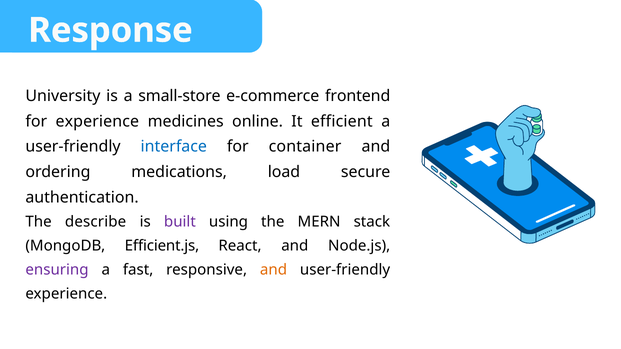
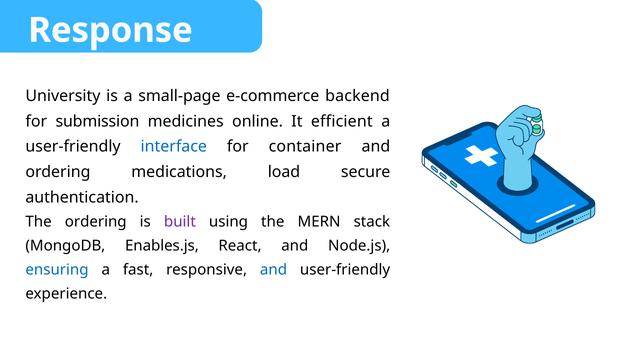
small-store: small-store -> small-page
frontend: frontend -> backend
for experience: experience -> submission
The describe: describe -> ordering
Efficient.js: Efficient.js -> Enables.js
ensuring colour: purple -> blue
and at (274, 270) colour: orange -> blue
